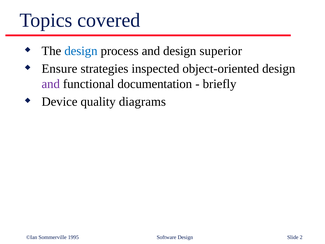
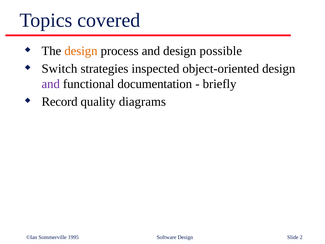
design at (81, 51) colour: blue -> orange
superior: superior -> possible
Ensure: Ensure -> Switch
Device: Device -> Record
